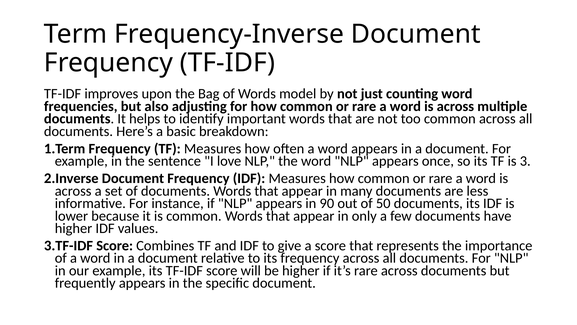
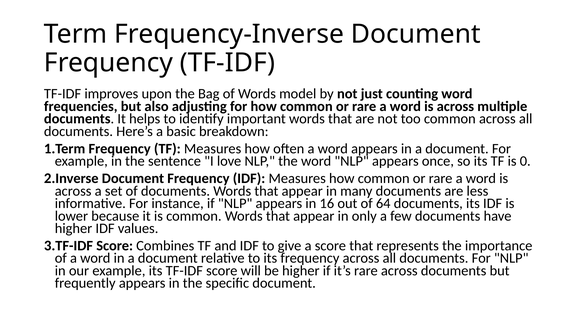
3: 3 -> 0
90: 90 -> 16
50: 50 -> 64
